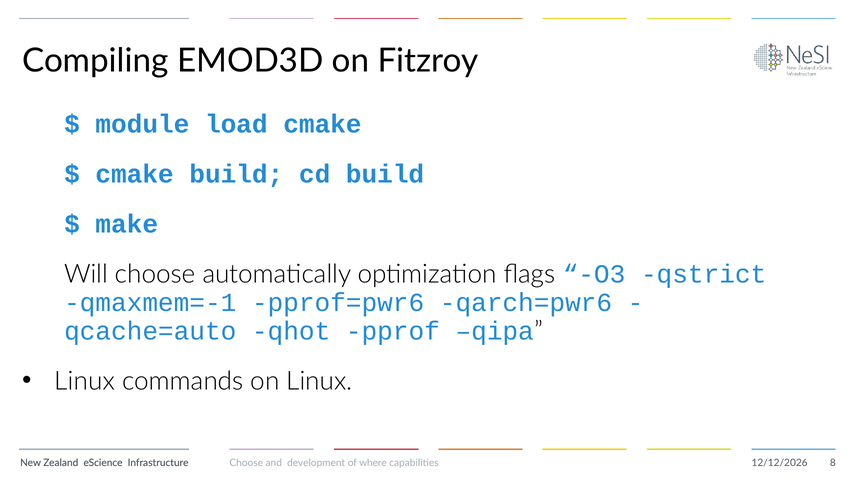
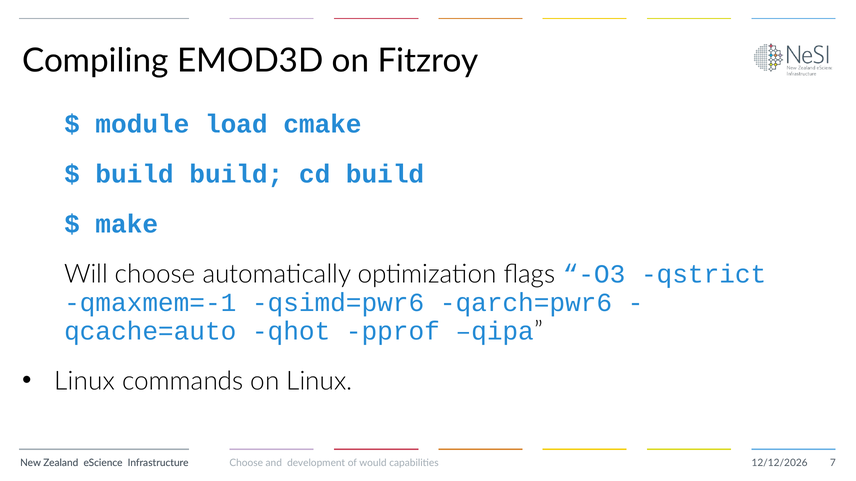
cmake at (135, 174): cmake -> build
pprof=pwr6: pprof=pwr6 -> qsimd=pwr6
8: 8 -> 7
where: where -> would
